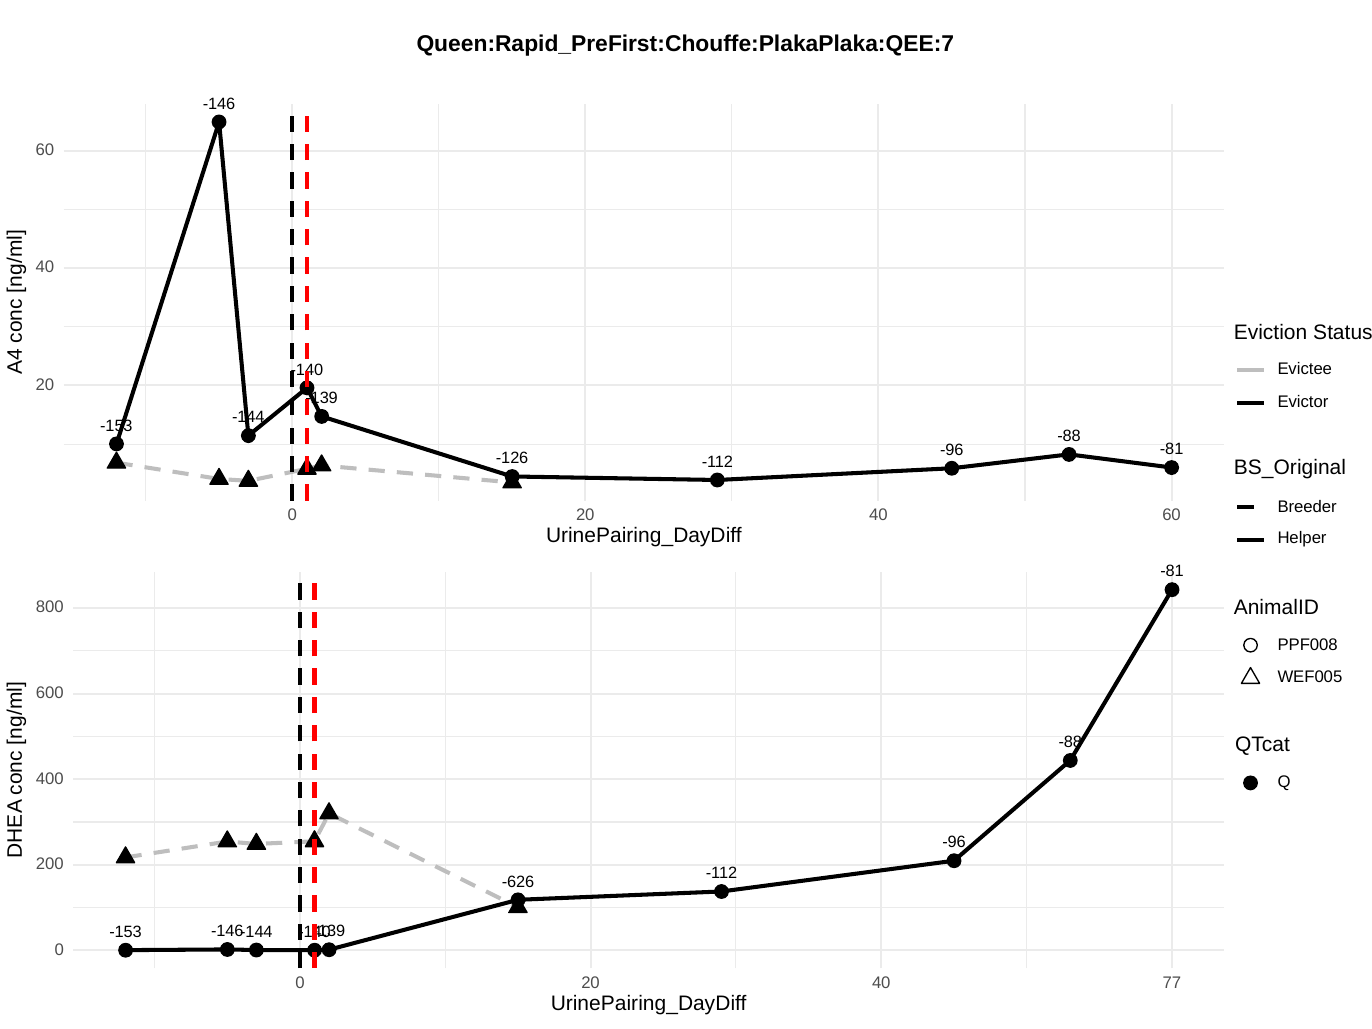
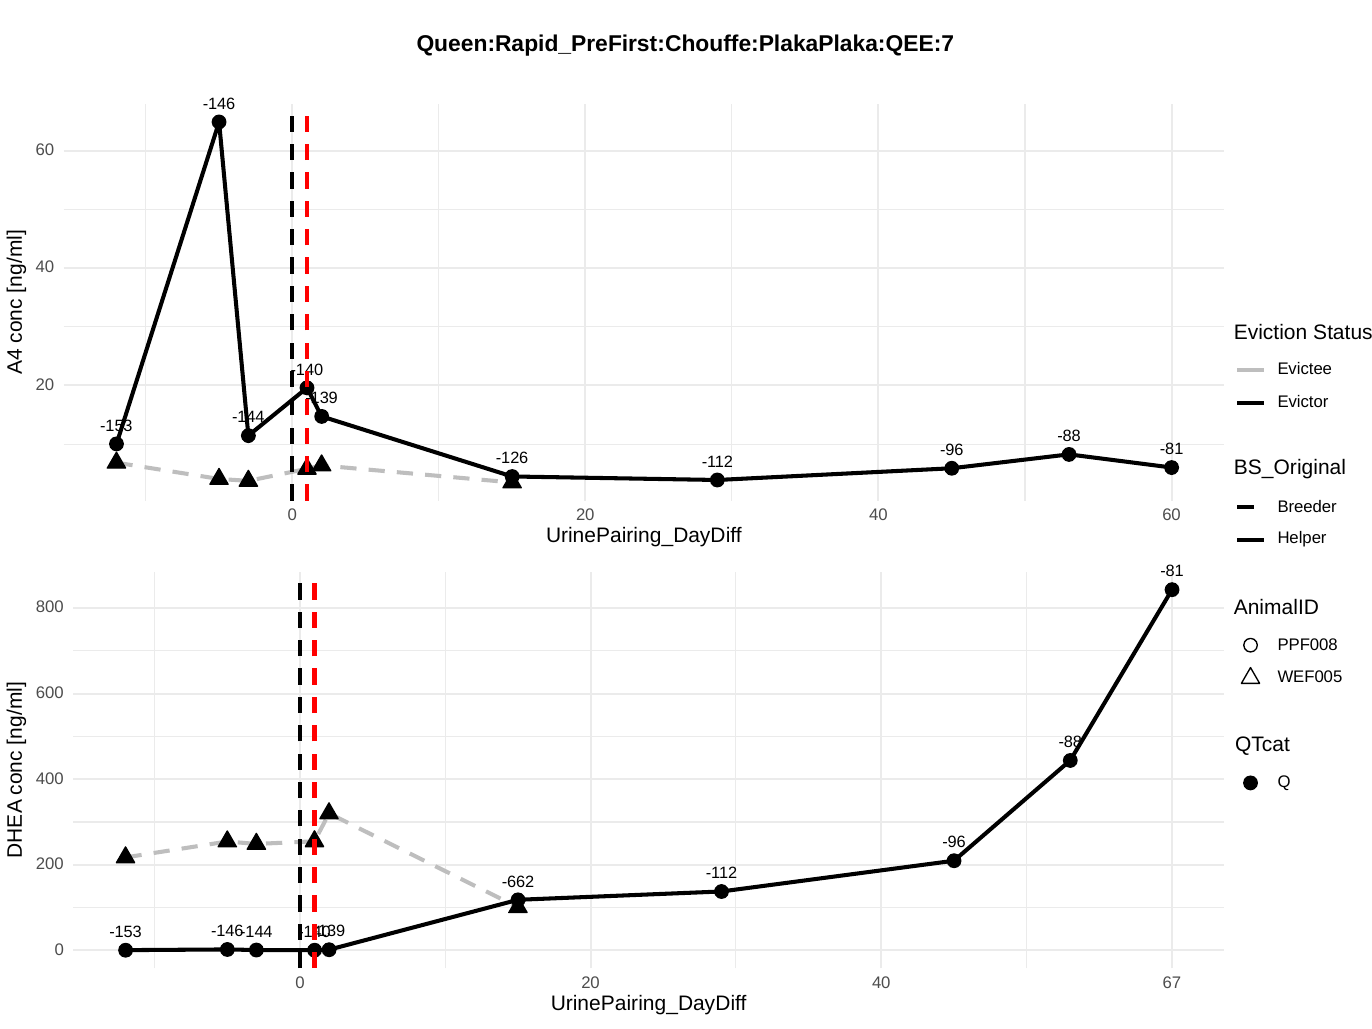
-626: -626 -> -662
77: 77 -> 67
